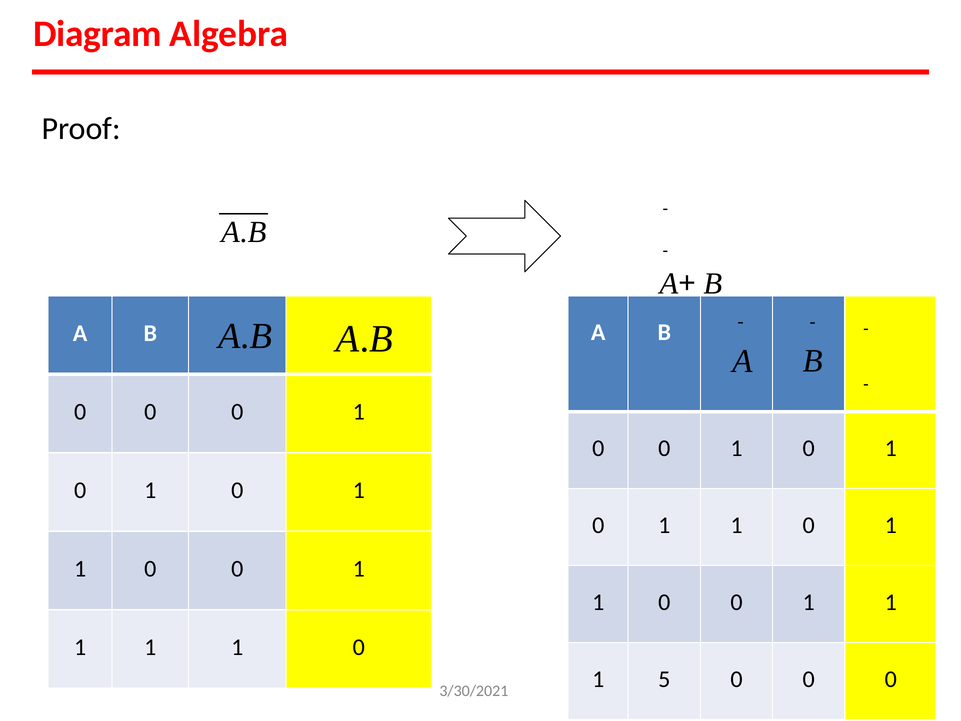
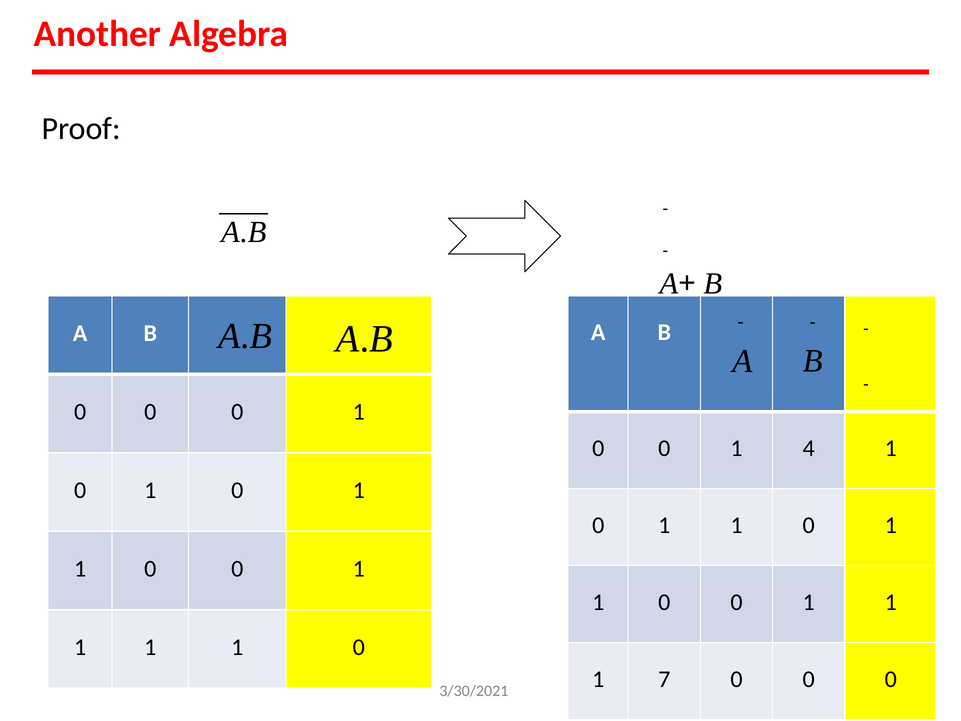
Diagram: Diagram -> Another
0 at (809, 448): 0 -> 4
5: 5 -> 7
